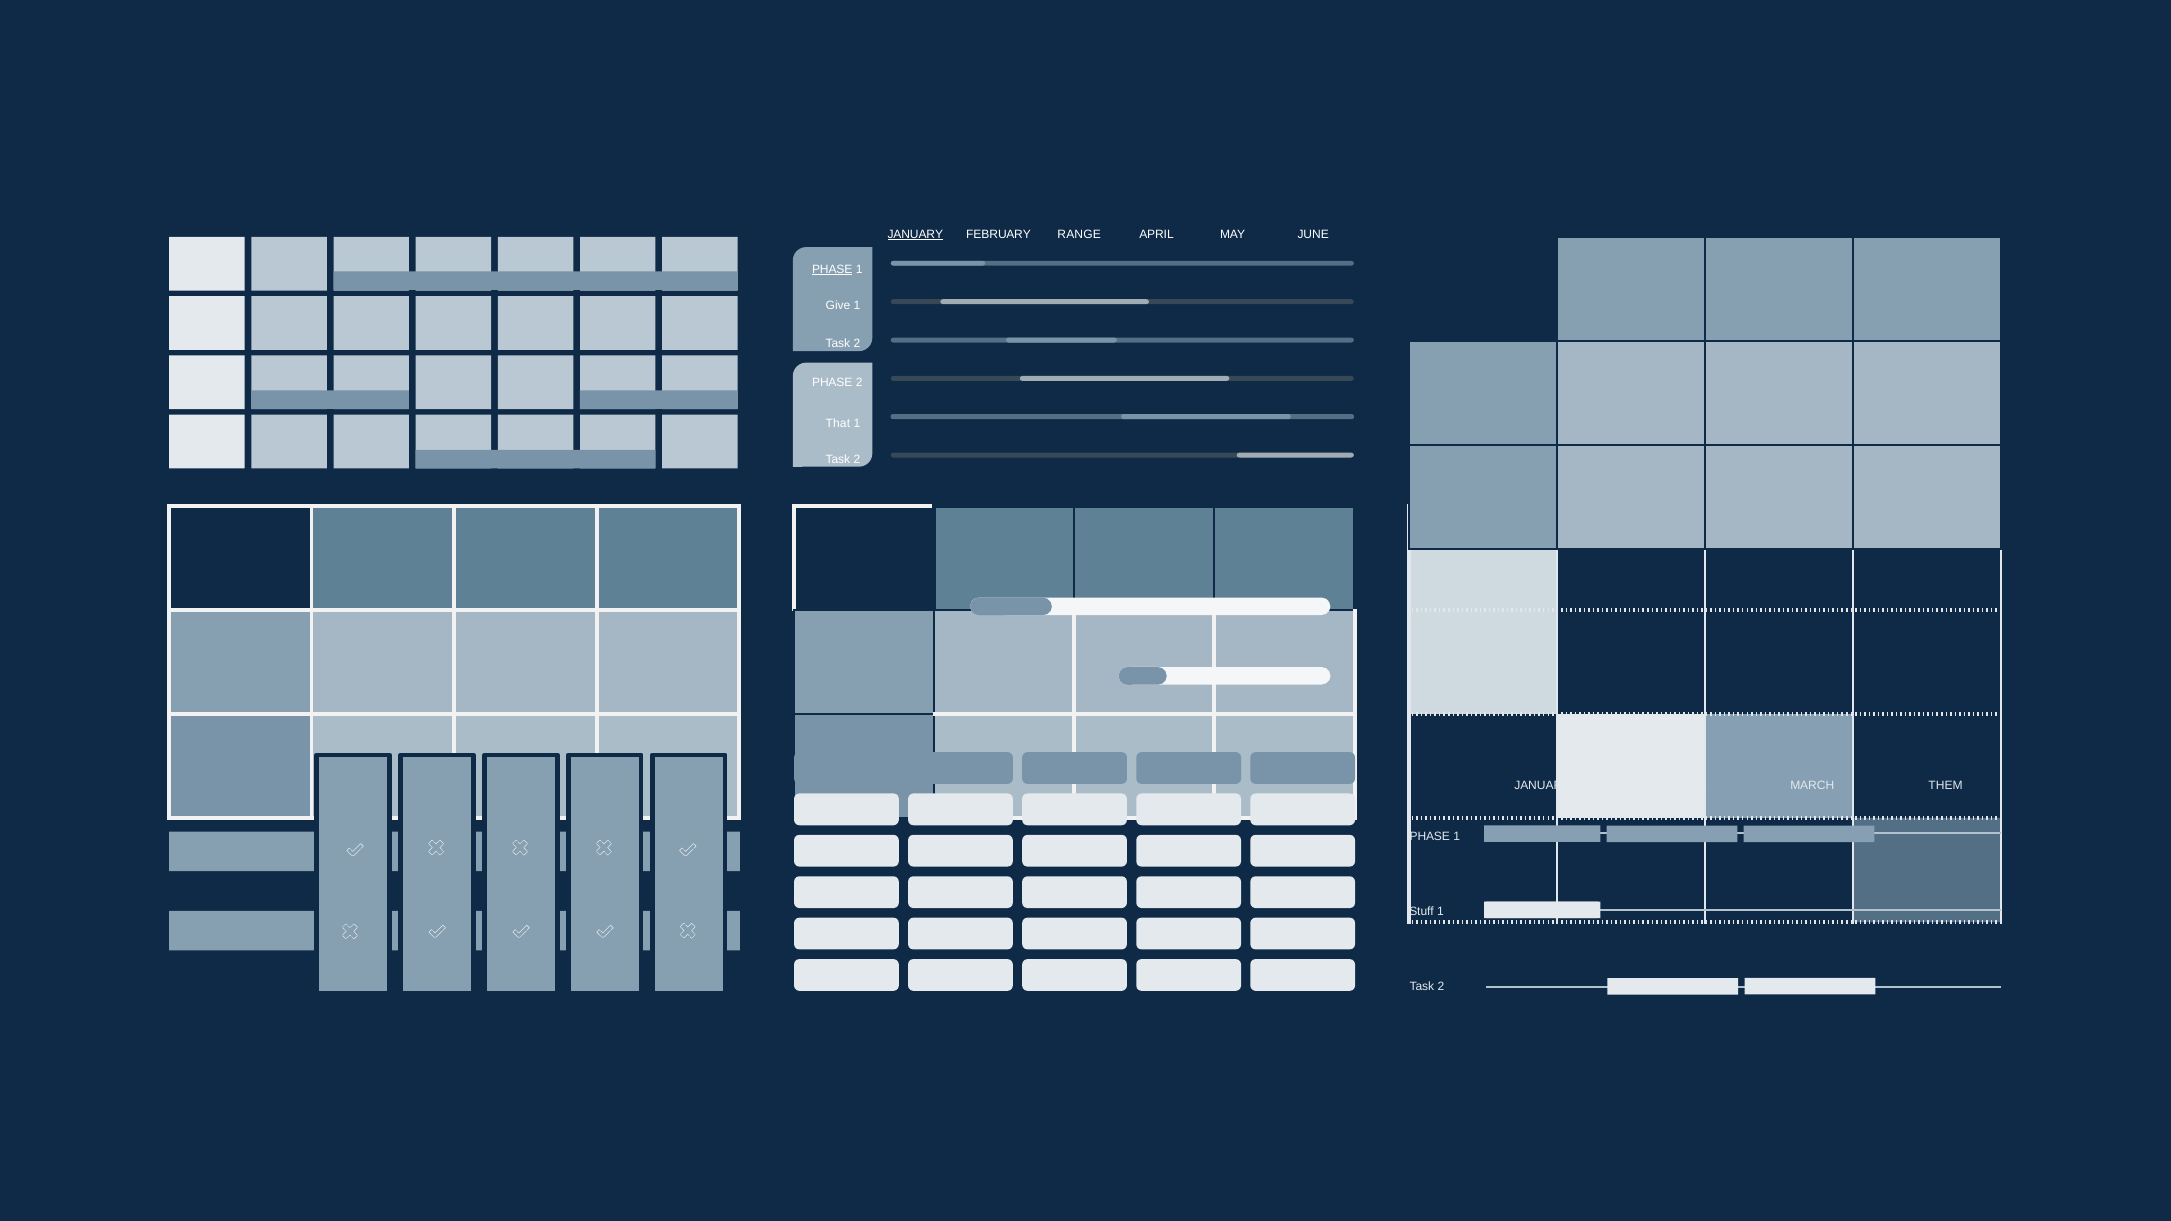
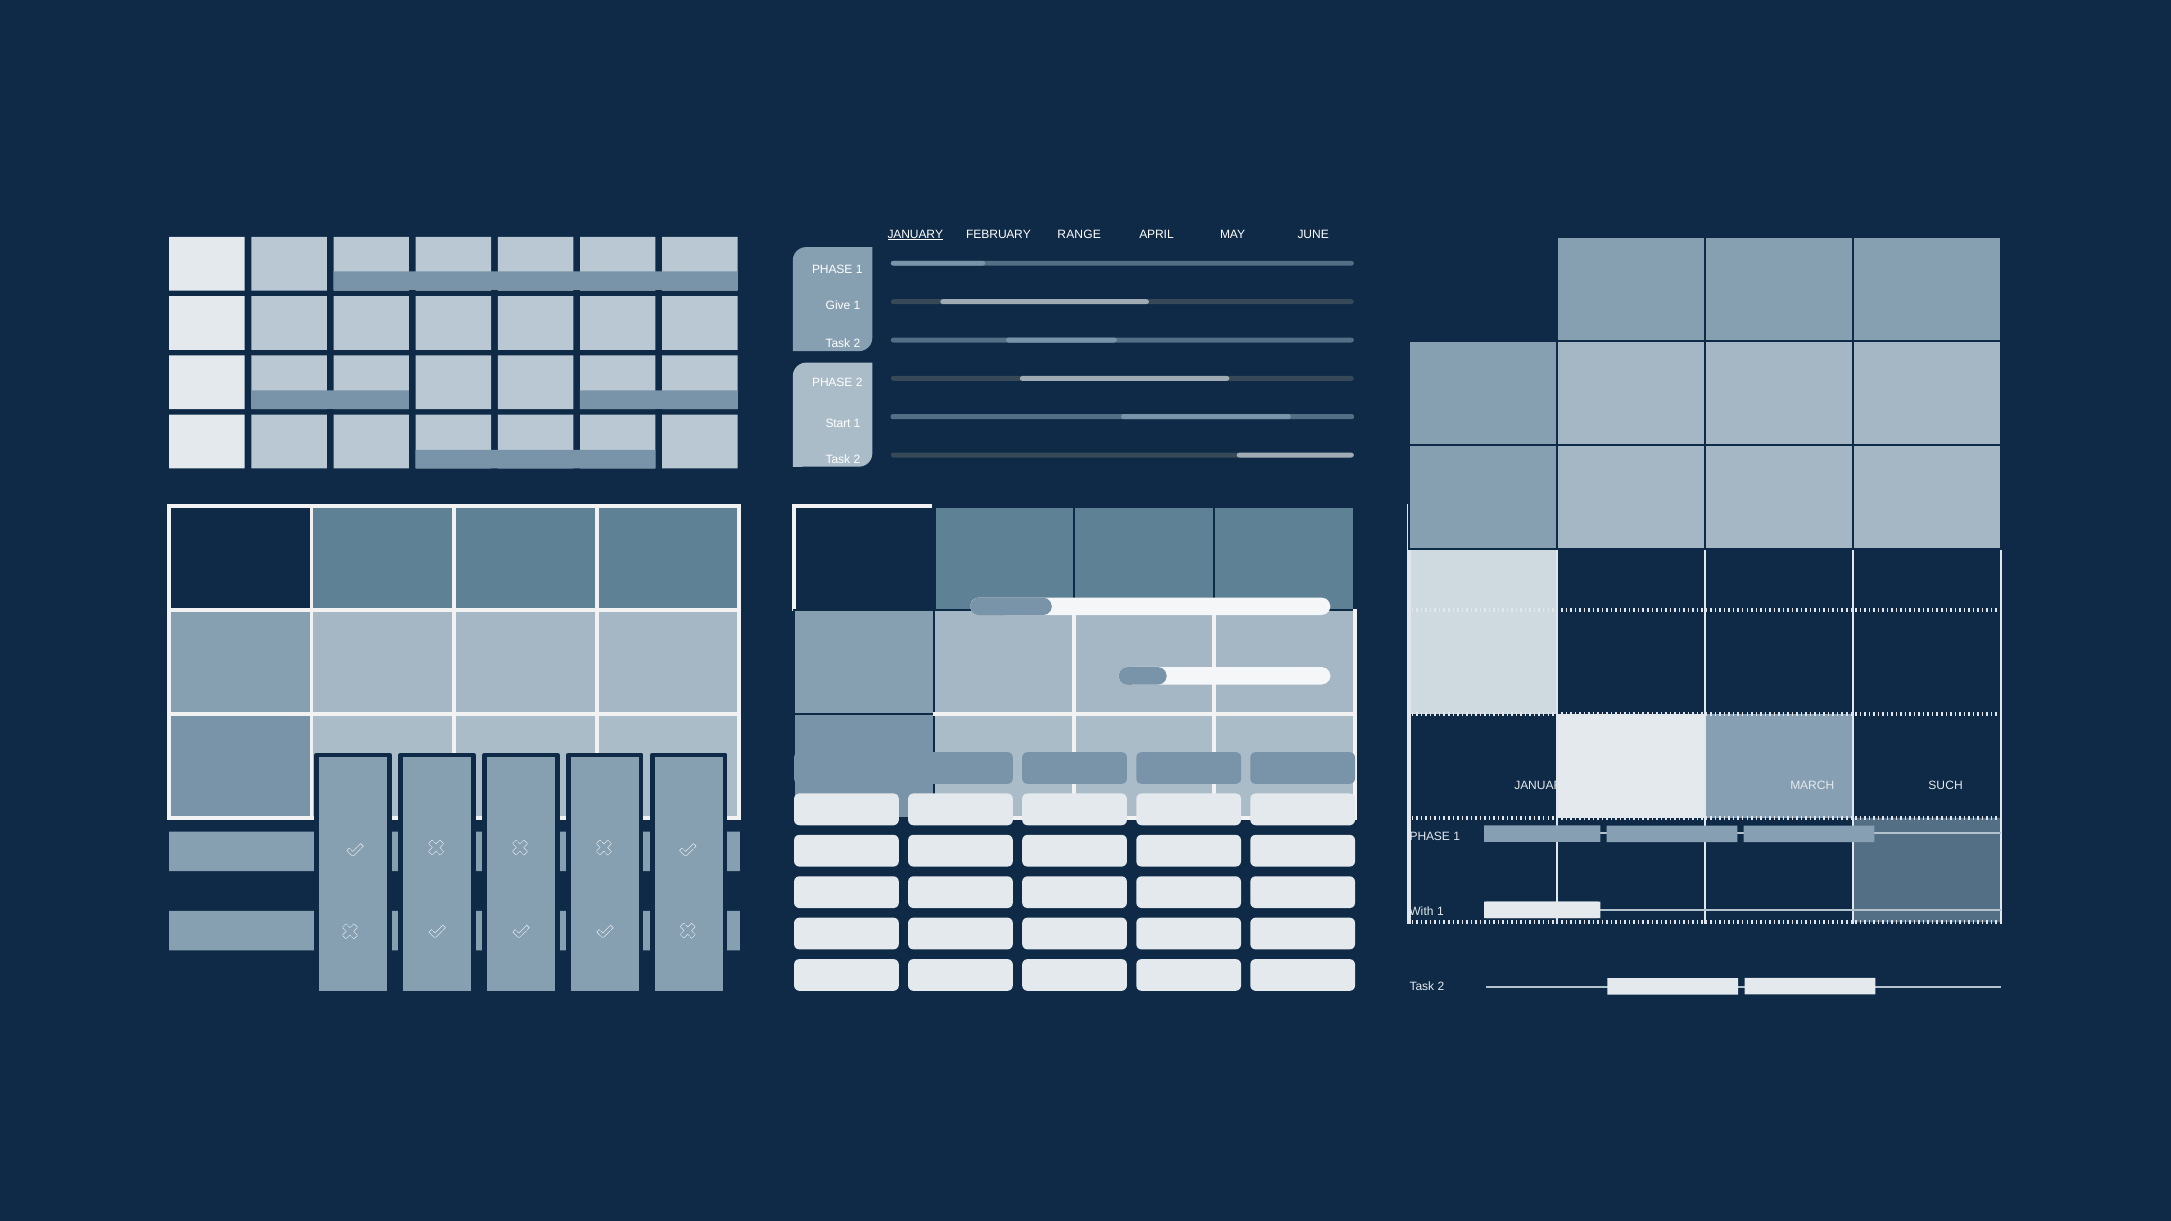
PHASE at (832, 269) underline: present -> none
That: That -> Start
THEM: THEM -> SUCH
Stuff: Stuff -> With
